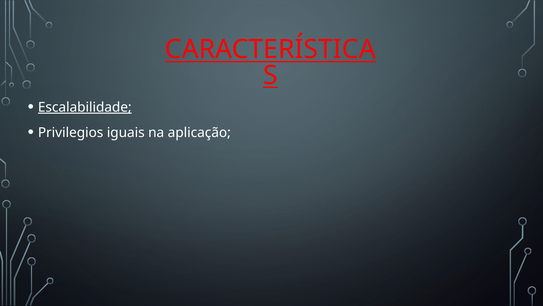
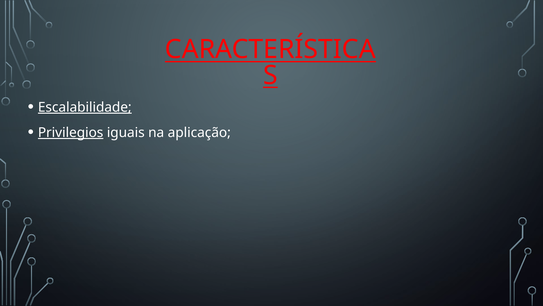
Privilegios underline: none -> present
